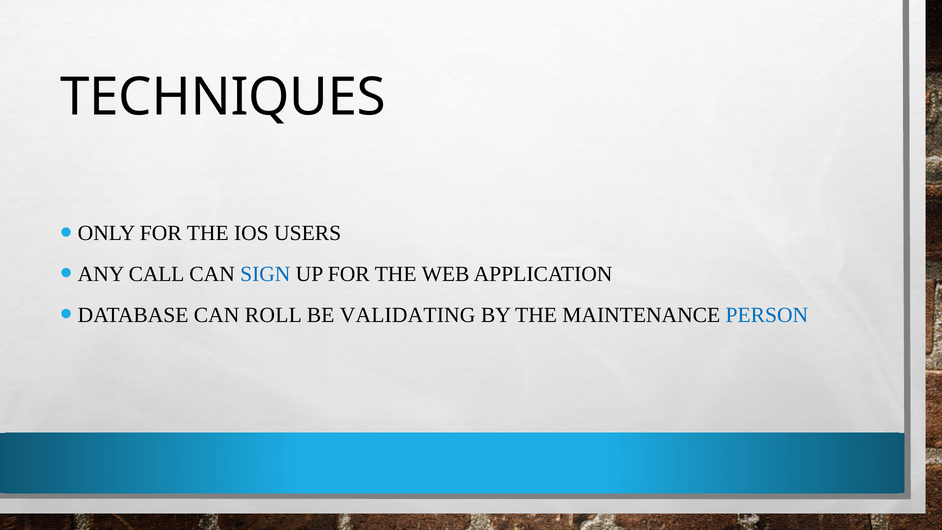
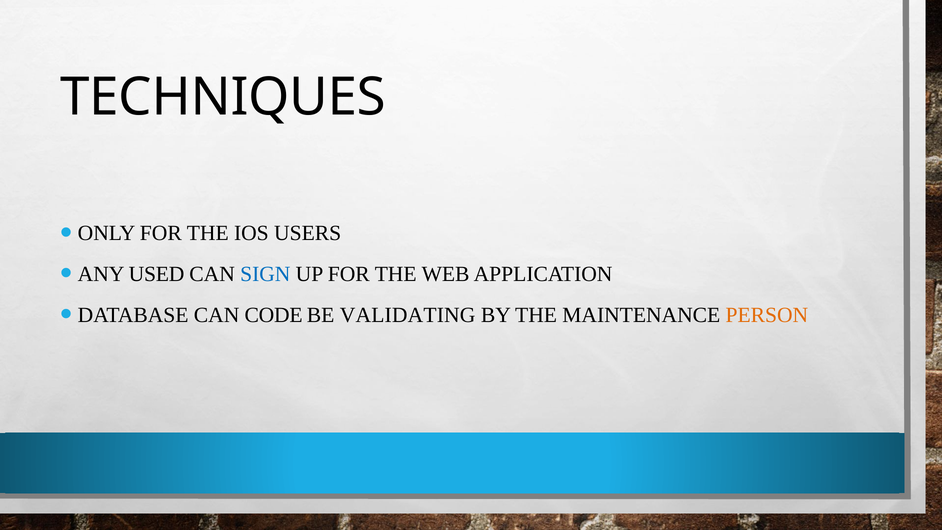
CALL: CALL -> USED
ROLL: ROLL -> CODE
PERSON colour: blue -> orange
